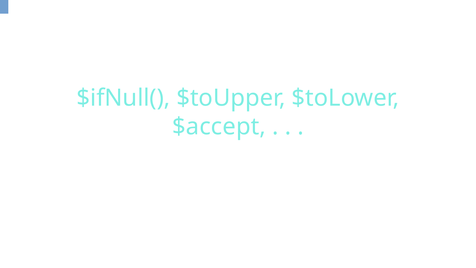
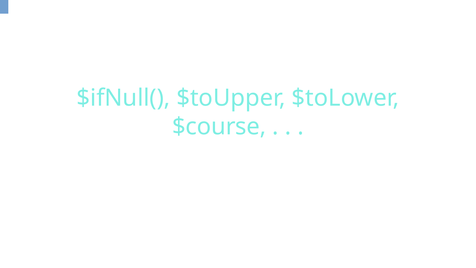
$accept: $accept -> $course
